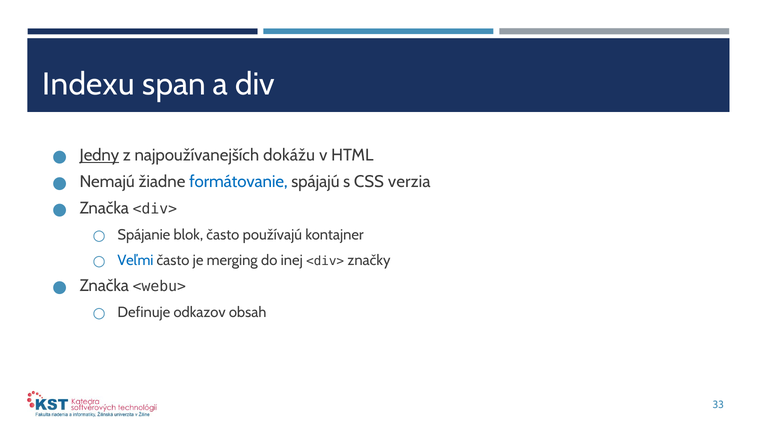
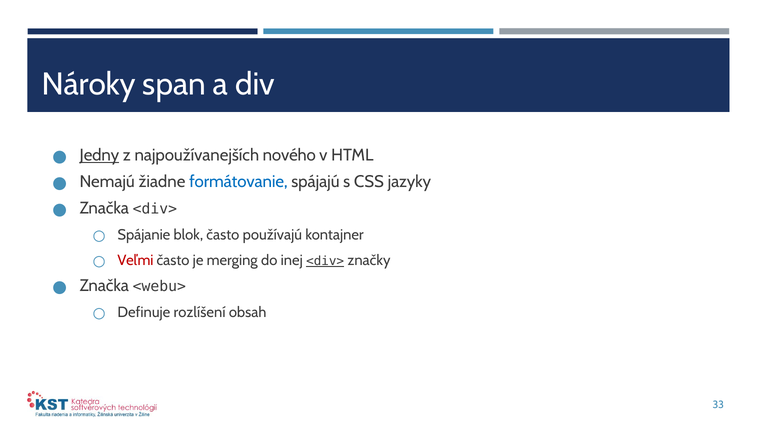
Indexu: Indexu -> Nároky
dokážu: dokážu -> nového
verzia: verzia -> jazyky
Veľmi colour: blue -> red
<div> at (325, 261) underline: none -> present
odkazov: odkazov -> rozlíšení
